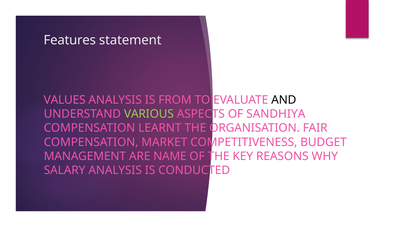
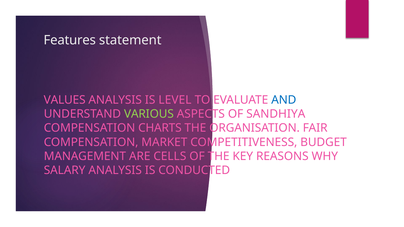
FROM: FROM -> LEVEL
AND colour: black -> blue
LEARNT: LEARNT -> CHARTS
NAME: NAME -> CELLS
